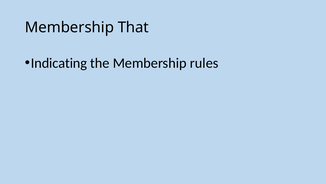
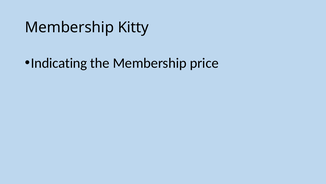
That: That -> Kitty
rules: rules -> price
